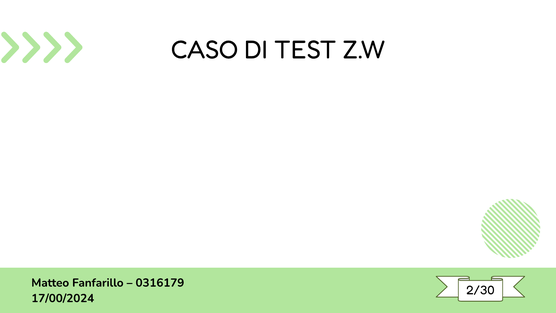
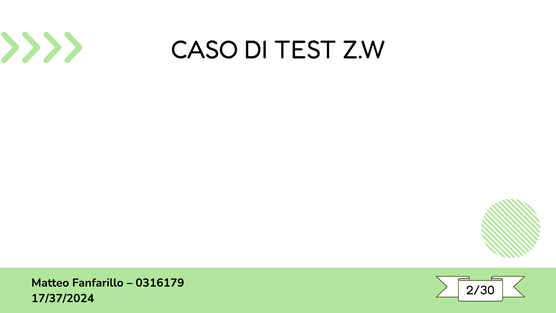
17/00/2024: 17/00/2024 -> 17/37/2024
